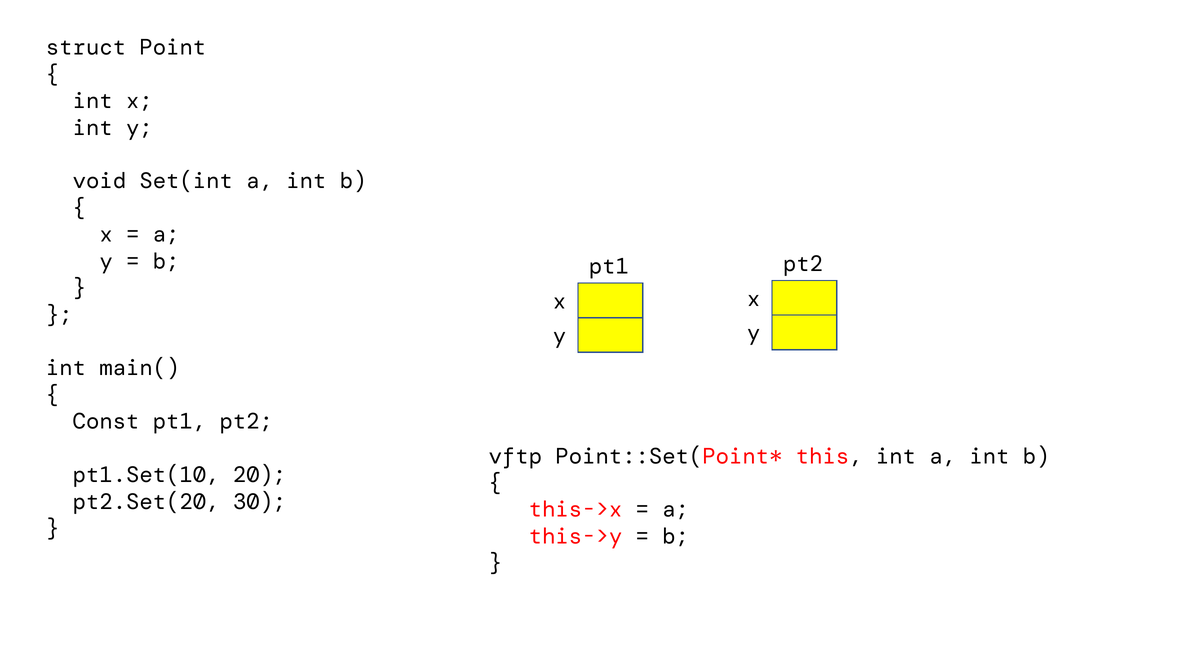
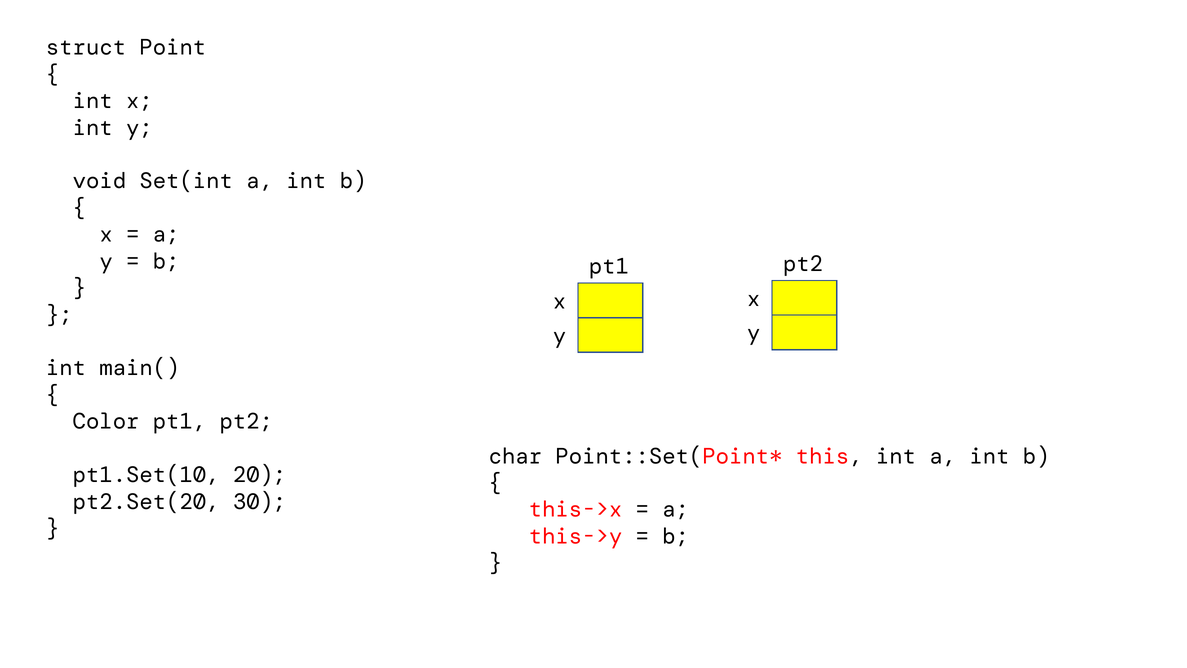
Const: Const -> Color
vftp: vftp -> char
